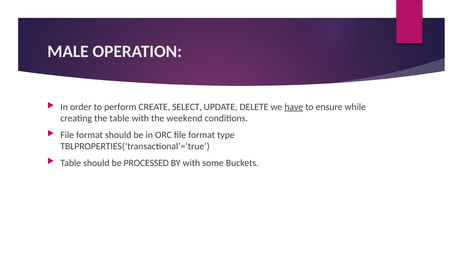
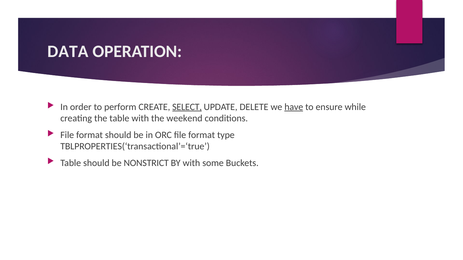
MALE: MALE -> DATA
SELECT underline: none -> present
PROCESSED: PROCESSED -> NONSTRICT
